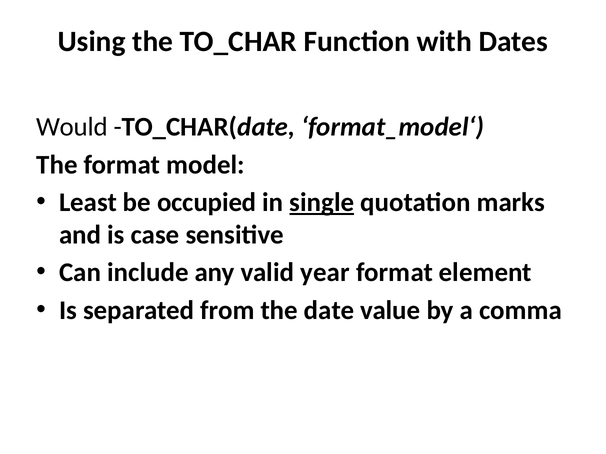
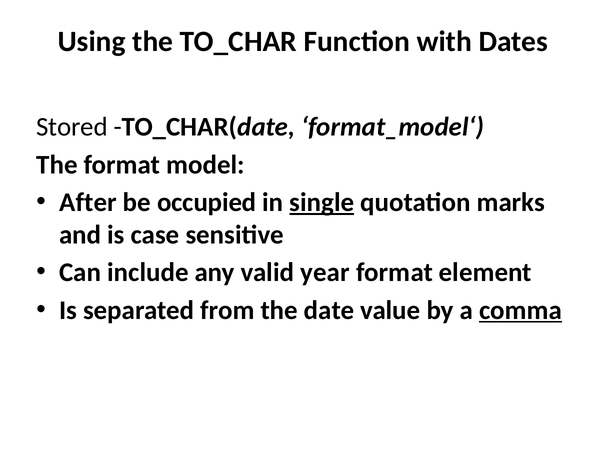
Would: Would -> Stored
Least: Least -> After
comma underline: none -> present
